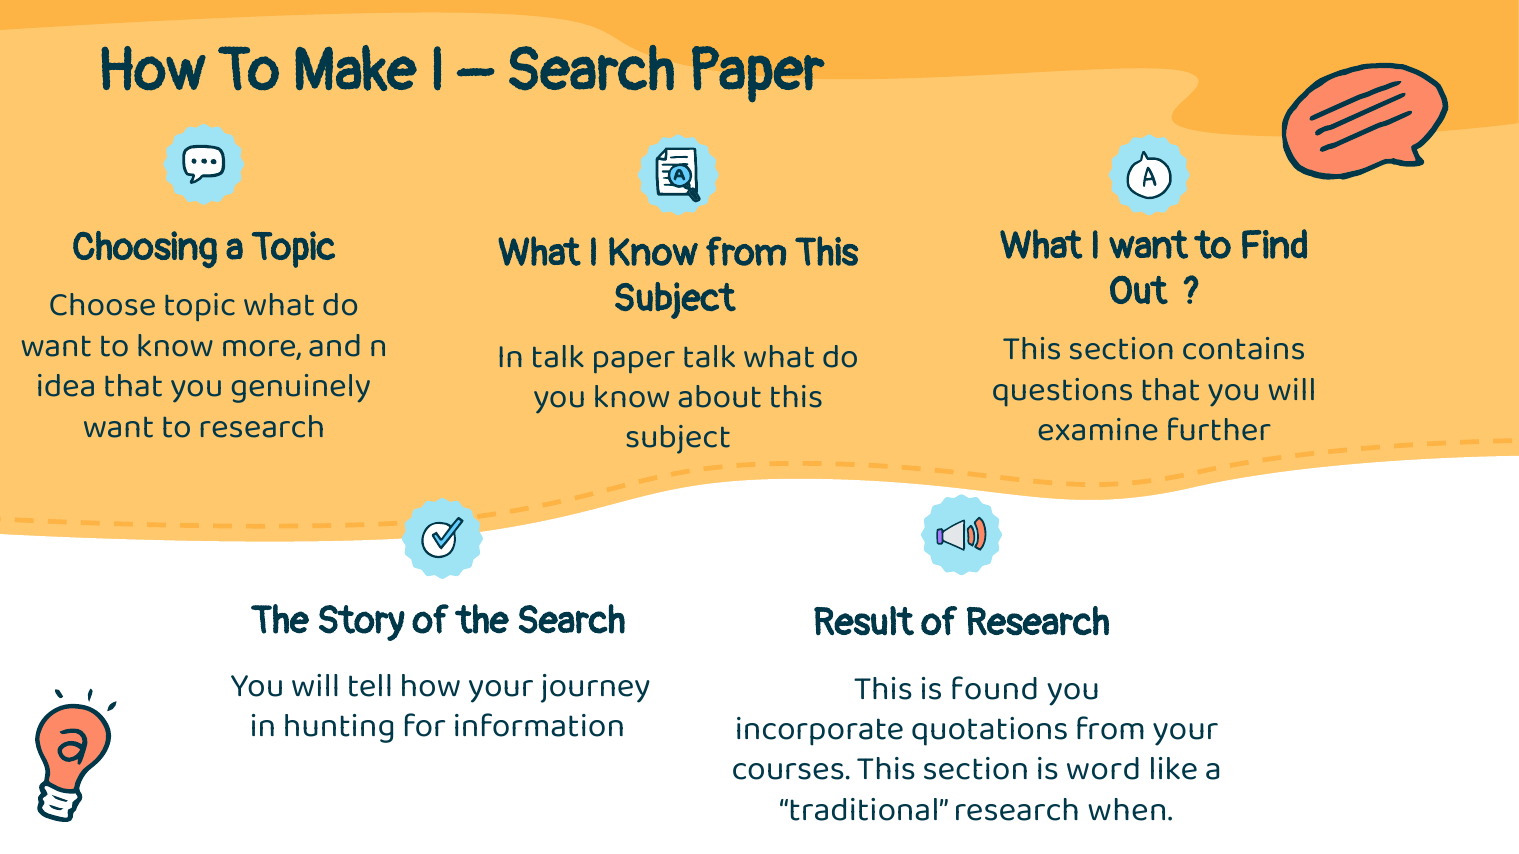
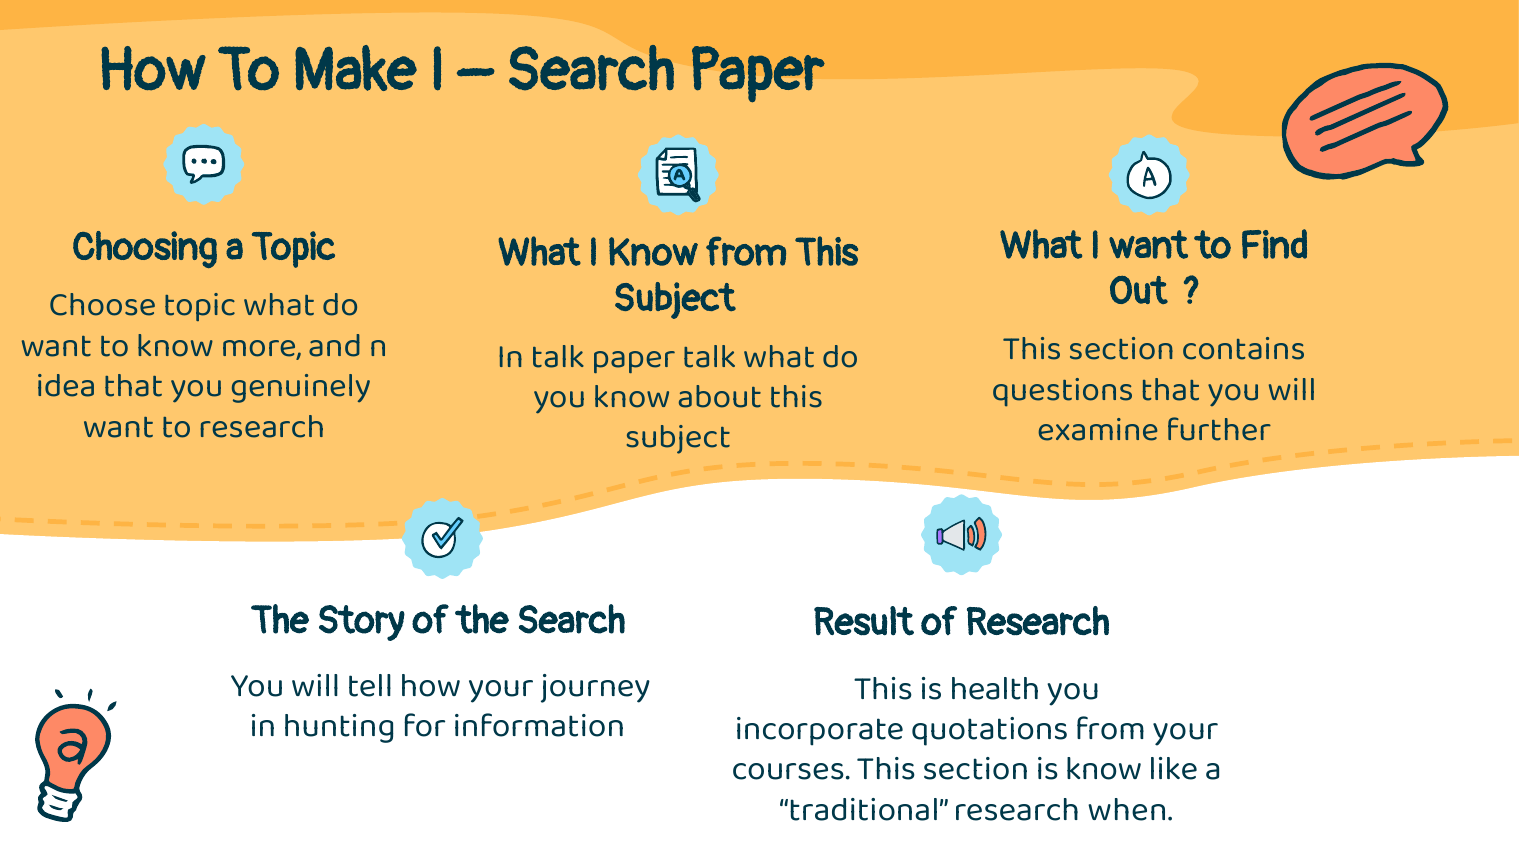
found: found -> health
is word: word -> know
